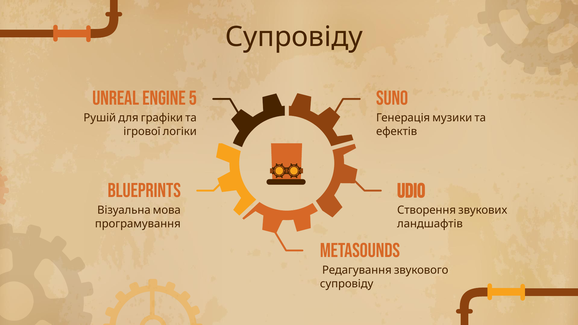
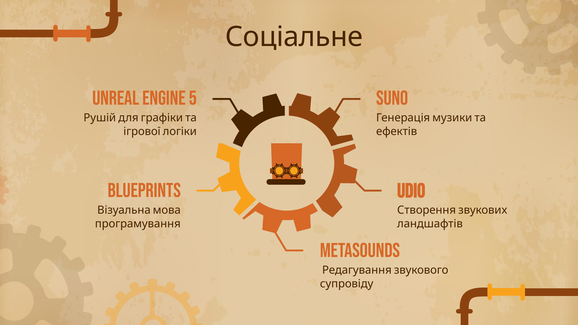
Супровіду at (294, 37): Супровіду -> Соціальне
